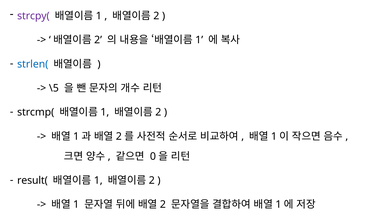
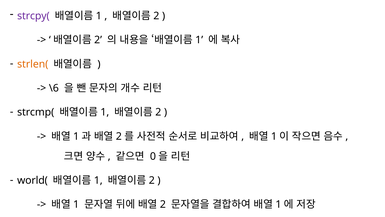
strlen( colour: blue -> orange
\5: \5 -> \6
result(: result( -> world(
